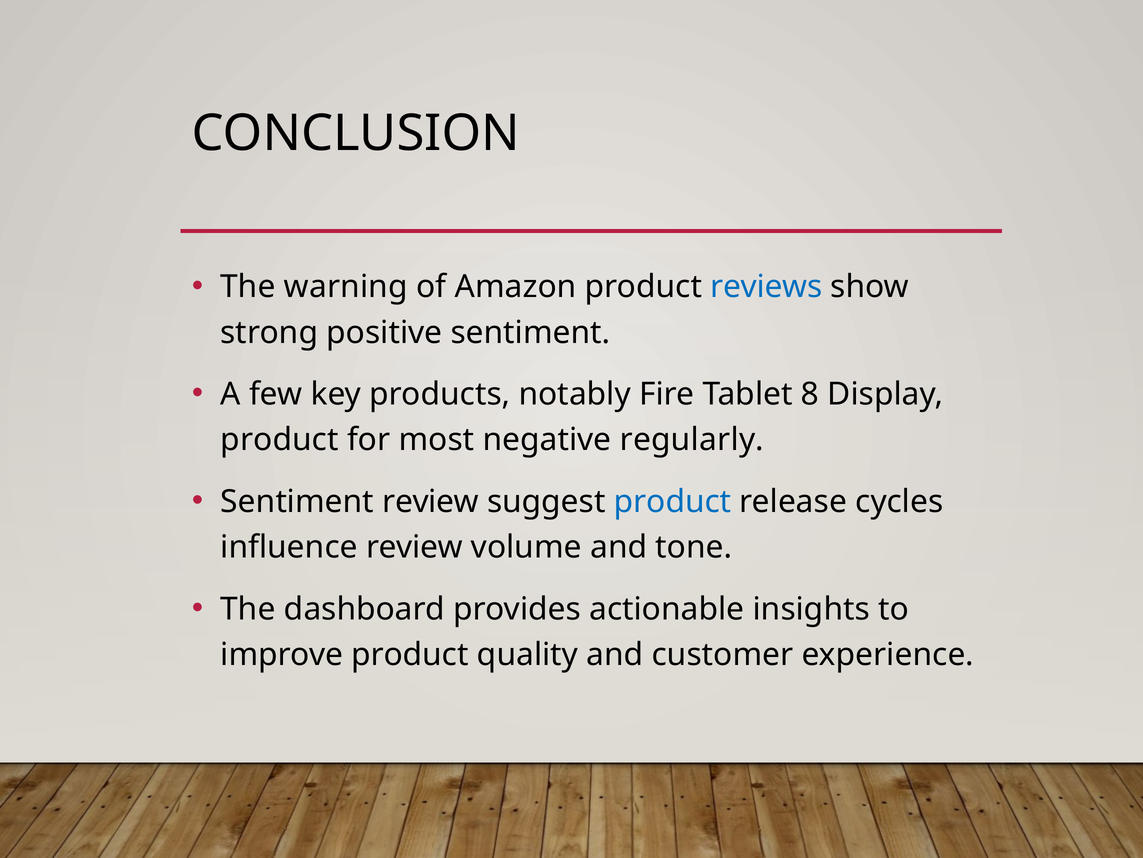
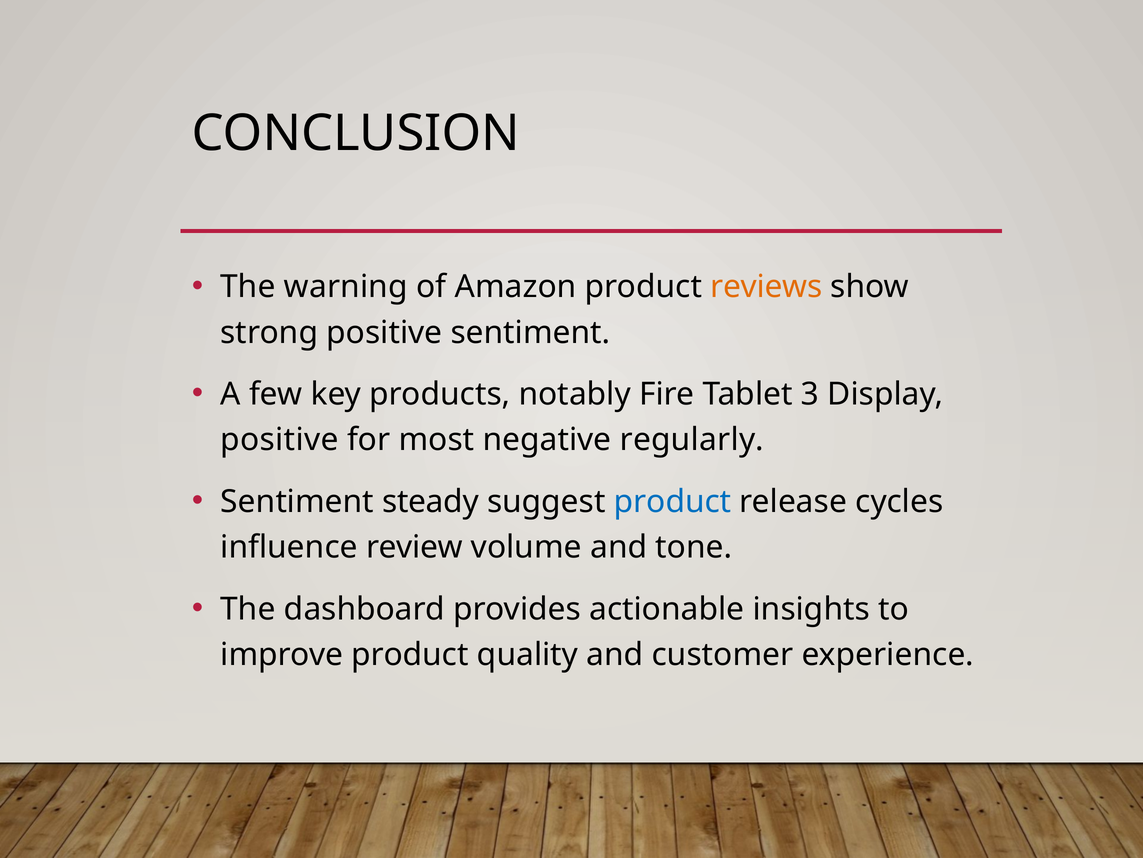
reviews colour: blue -> orange
8: 8 -> 3
product at (280, 440): product -> positive
Sentiment review: review -> steady
